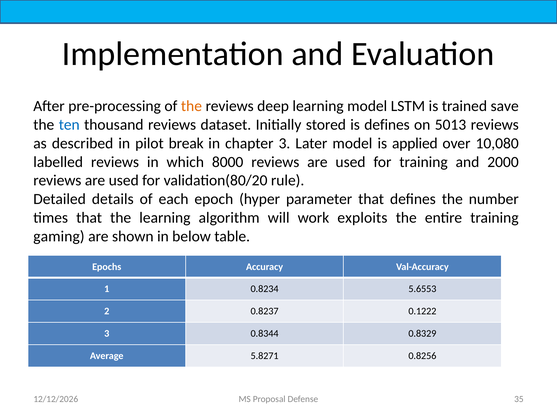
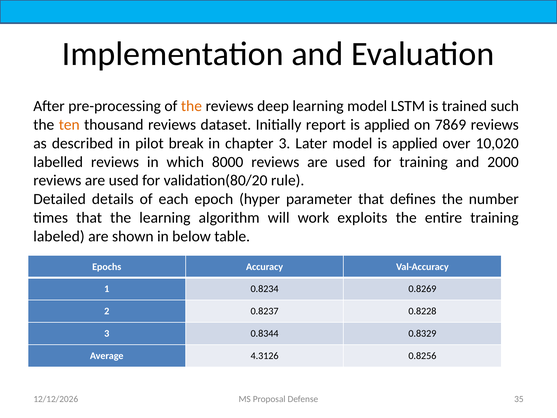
save: save -> such
ten colour: blue -> orange
stored: stored -> report
defines at (387, 125): defines -> applied
5013: 5013 -> 7869
10,080: 10,080 -> 10,020
gaming: gaming -> labeled
5.6553: 5.6553 -> 0.8269
0.1222: 0.1222 -> 0.8228
5.8271: 5.8271 -> 4.3126
